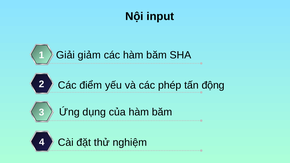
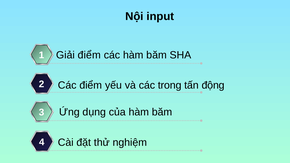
Giải giảm: giảm -> điểm
phép: phép -> trong
